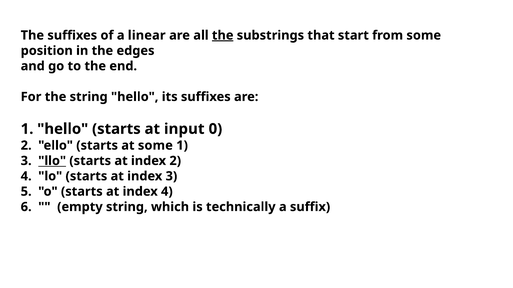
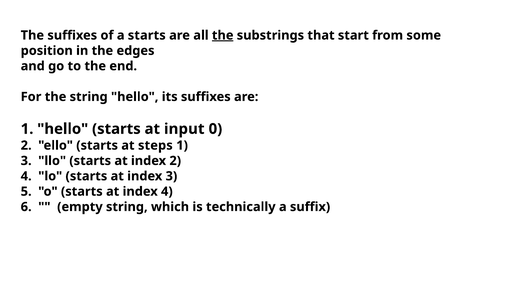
a linear: linear -> starts
at some: some -> steps
llo underline: present -> none
